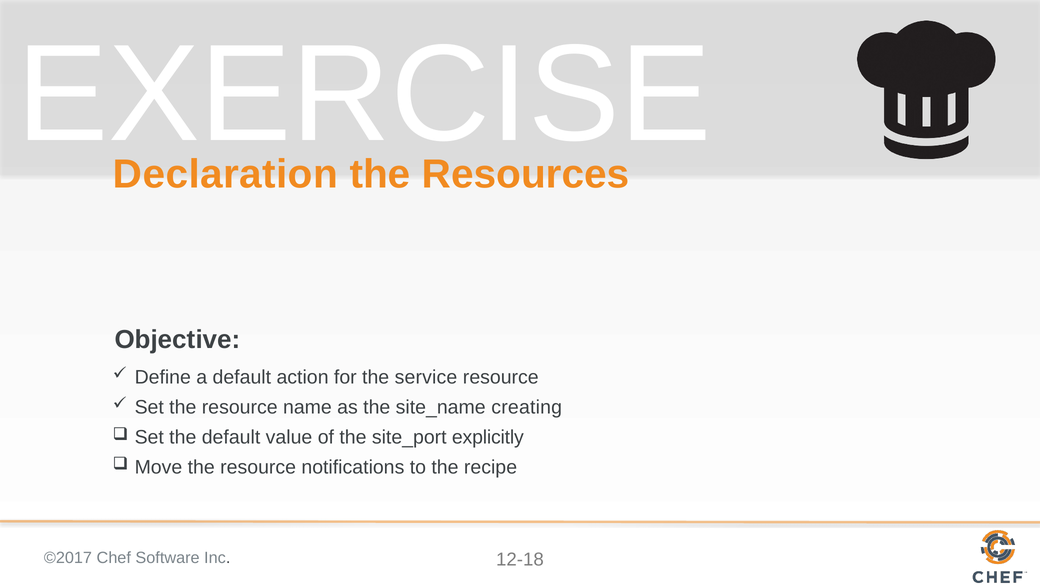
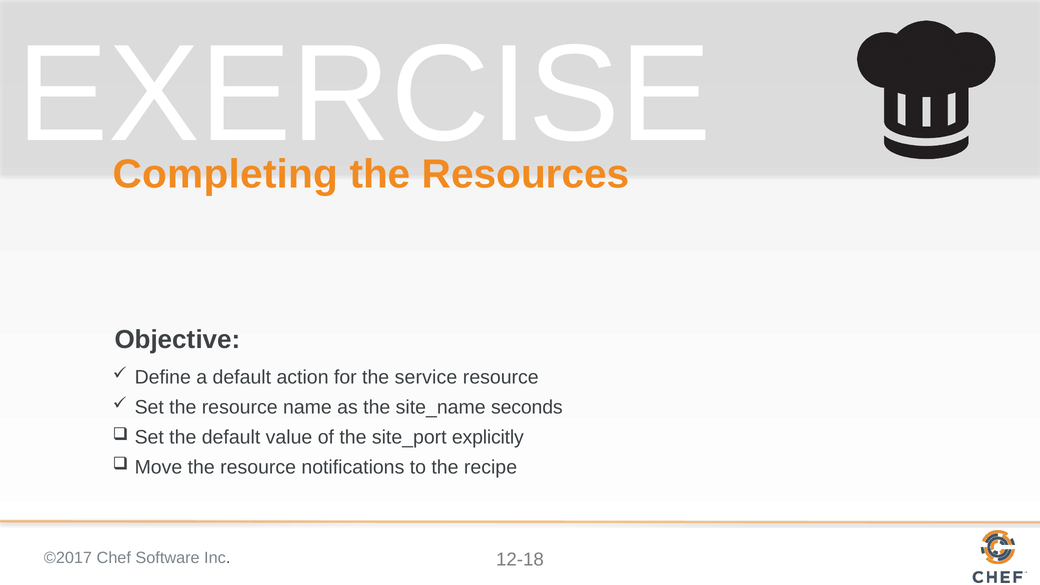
Declaration: Declaration -> Completing
creating: creating -> seconds
